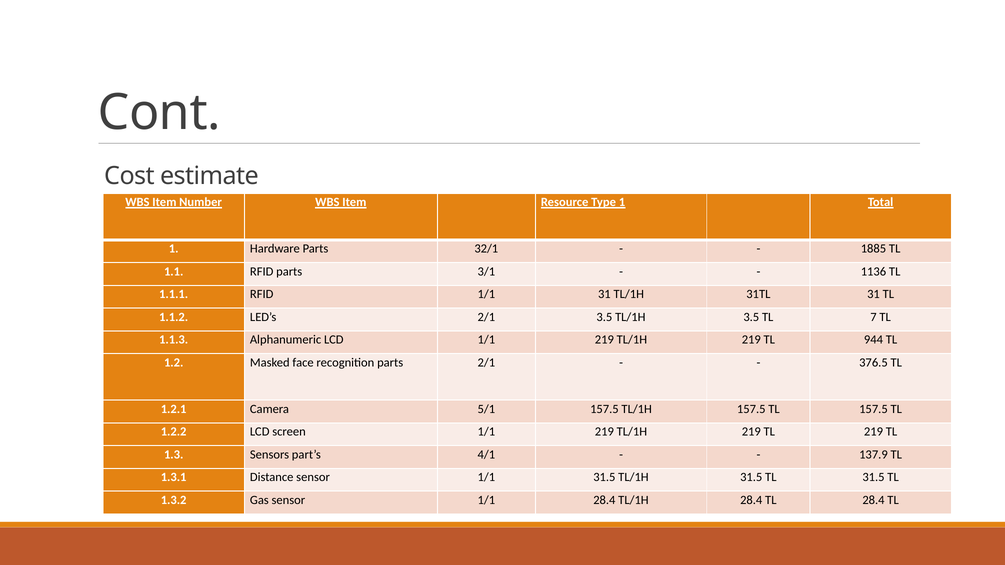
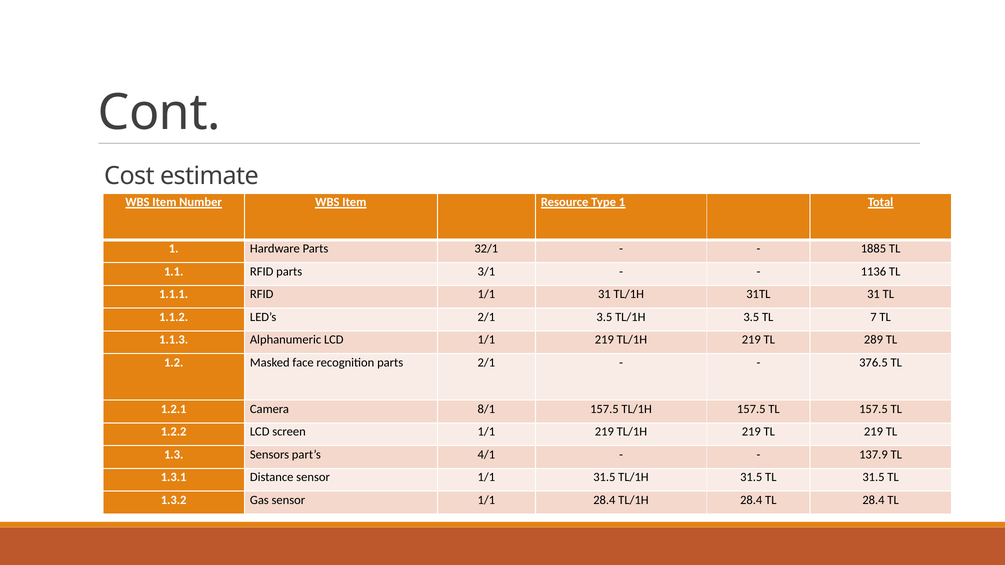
944: 944 -> 289
5/1: 5/1 -> 8/1
